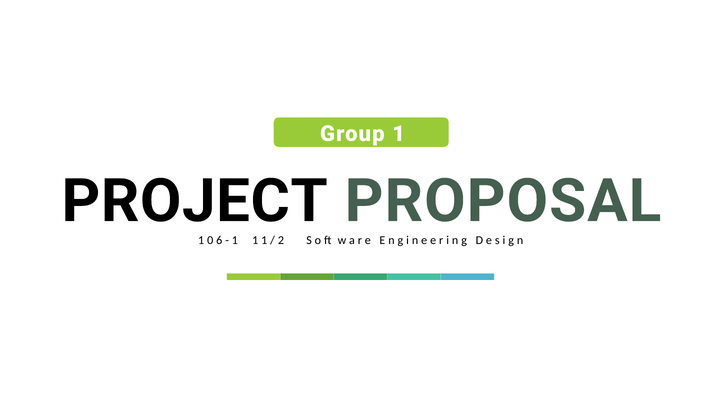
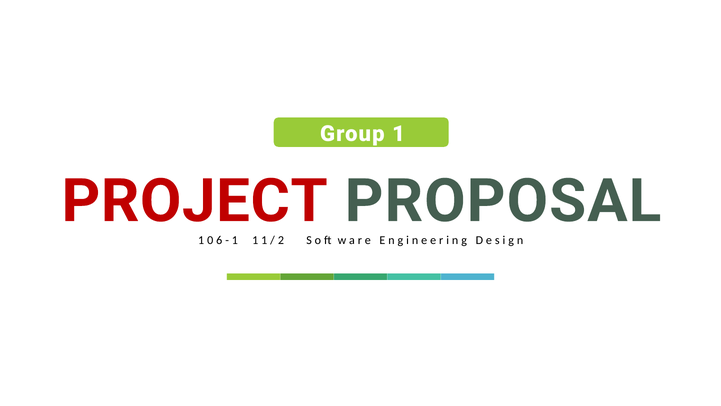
PROJECT colour: black -> red
